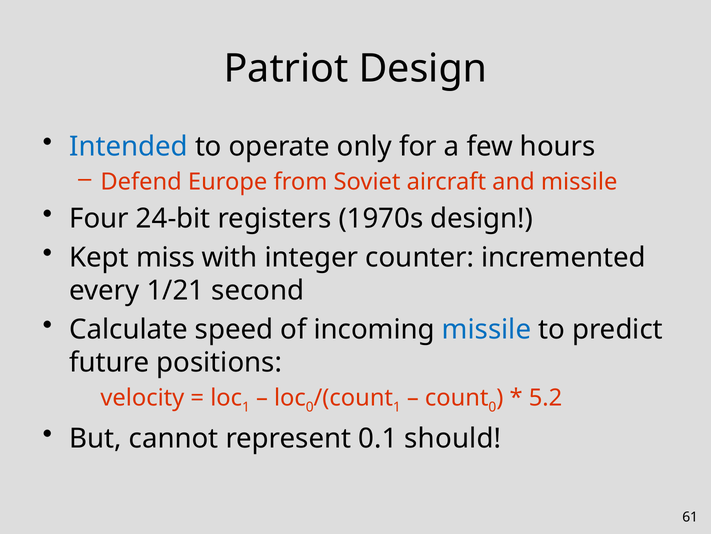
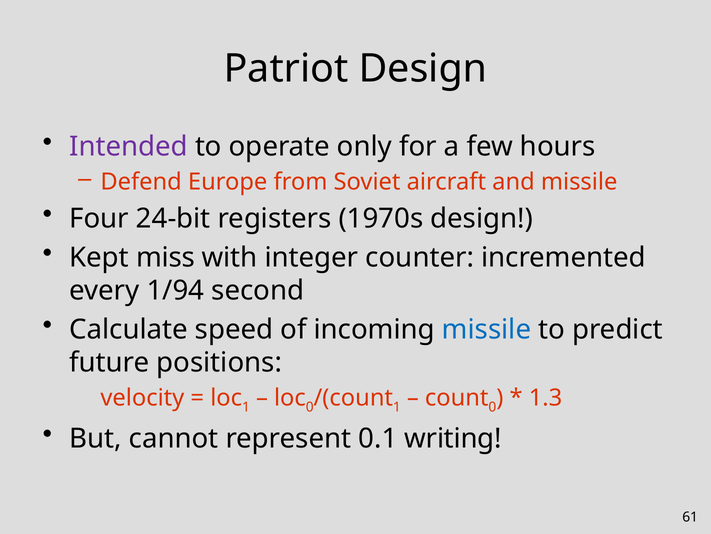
Intended colour: blue -> purple
1/21: 1/21 -> 1/94
5.2: 5.2 -> 1.3
should: should -> writing
